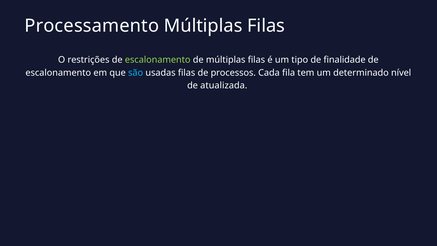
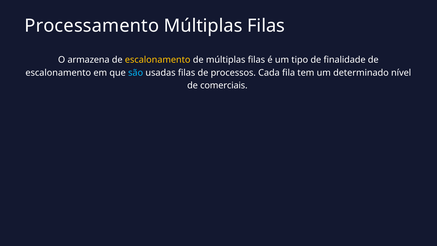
restrições: restrições -> armazena
escalonamento at (158, 60) colour: light green -> yellow
atualizada: atualizada -> comerciais
